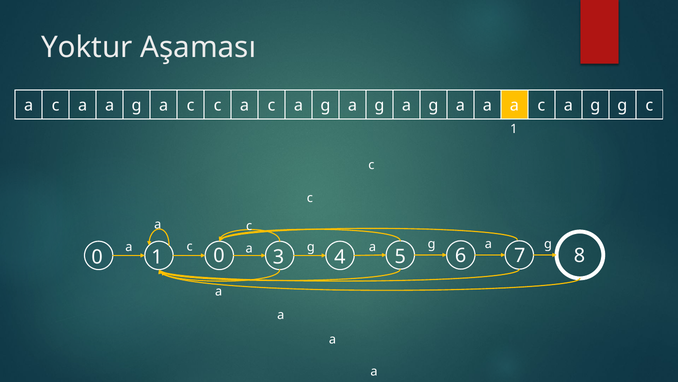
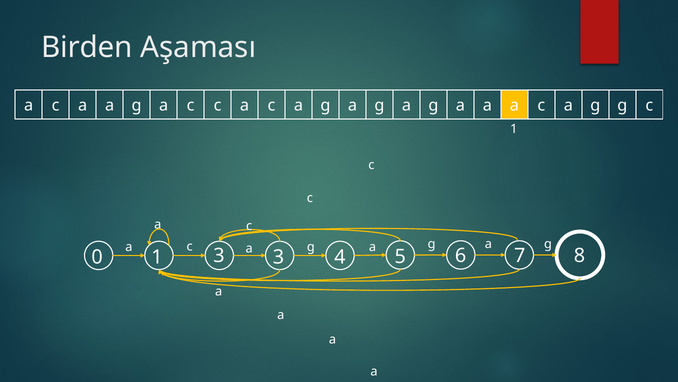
Yoktur: Yoktur -> Birden
0 at (219, 255): 0 -> 3
